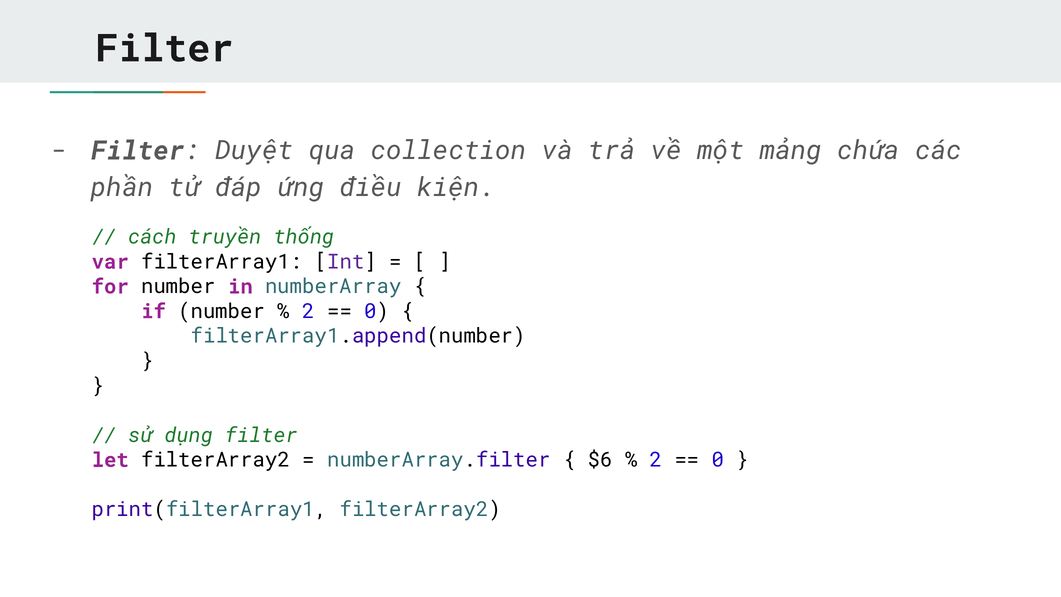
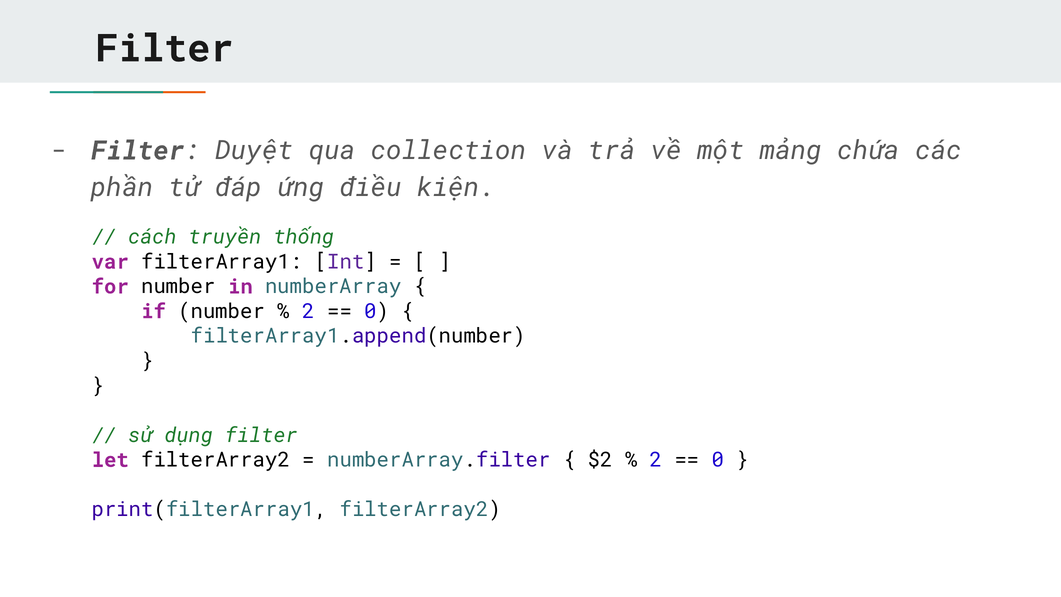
$6: $6 -> $2
